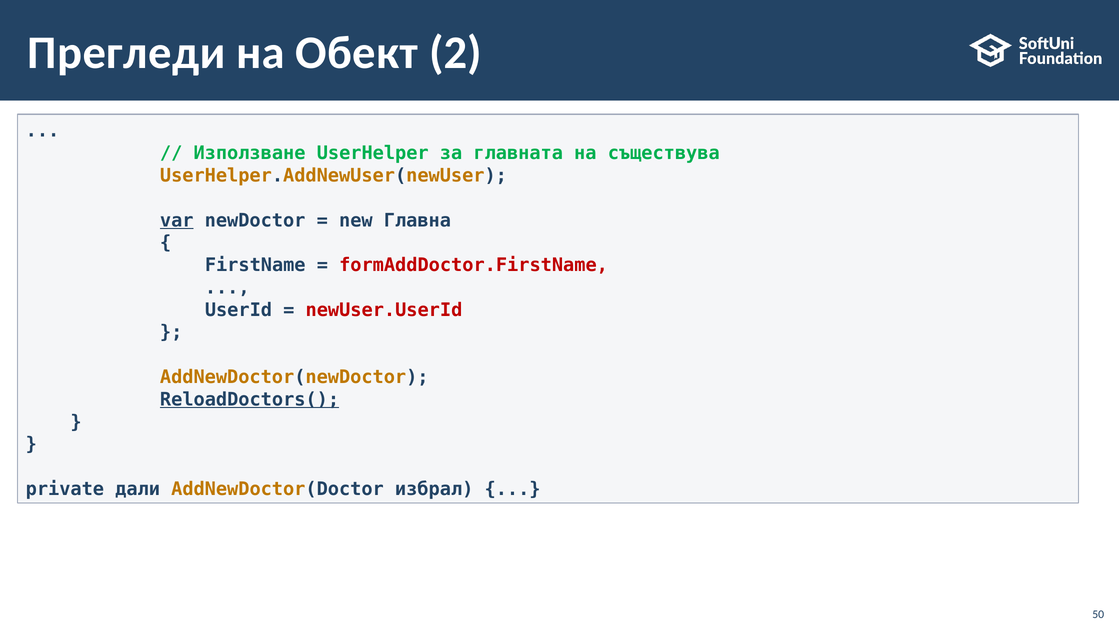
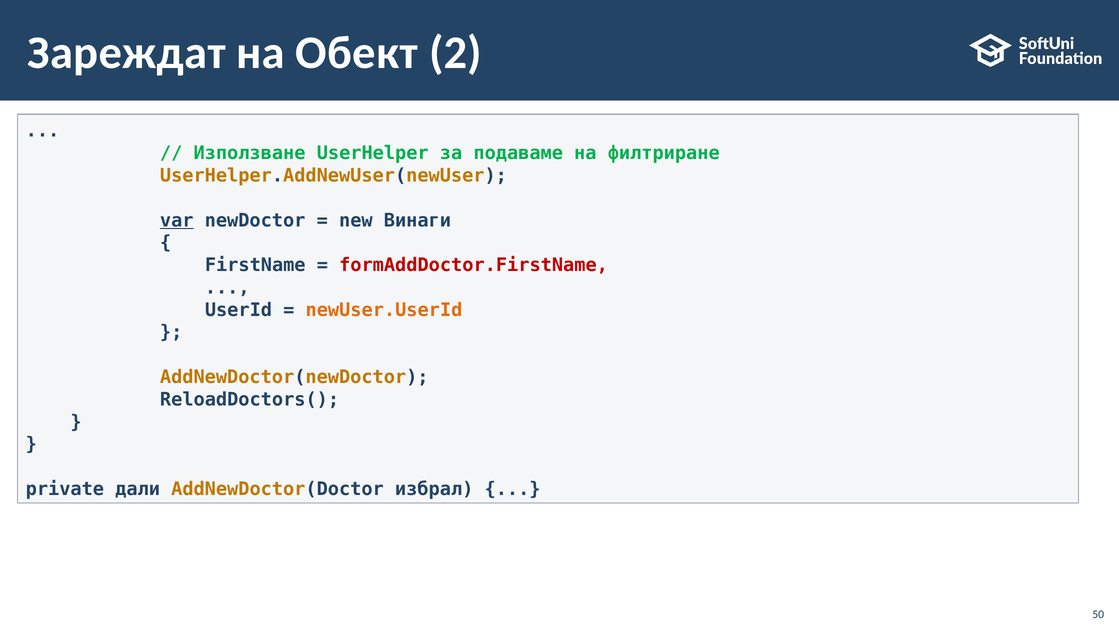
Прегледи: Прегледи -> Зареждат
главната: главната -> подаваме
съществува: съществува -> филтриране
Главна: Главна -> Винаги
newUser.UserId colour: red -> orange
ReloadDoctors( underline: present -> none
